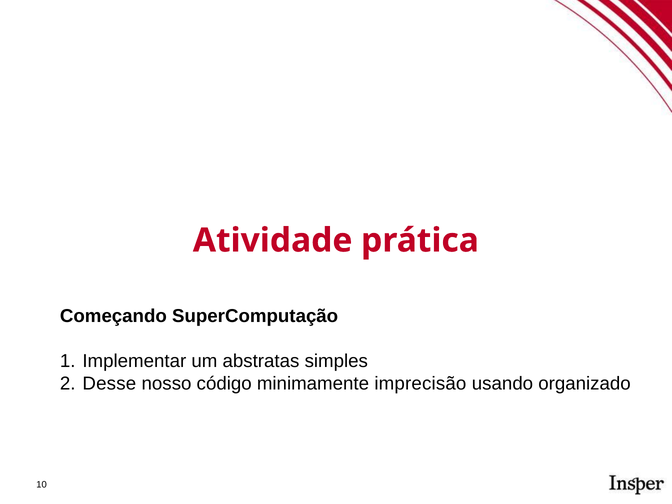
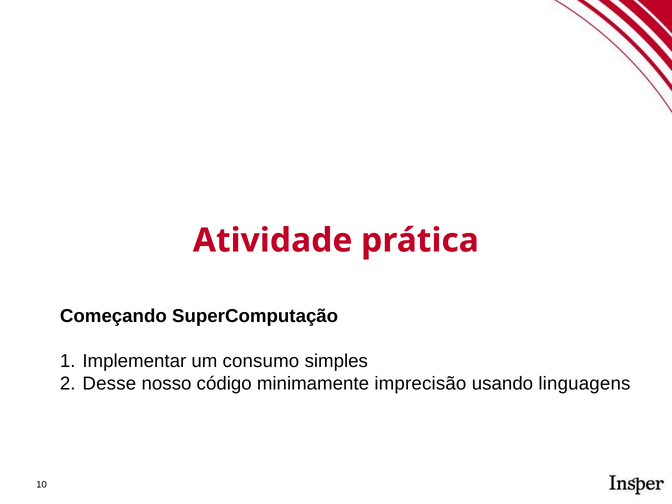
abstratas: abstratas -> consumo
organizado: organizado -> linguagens
